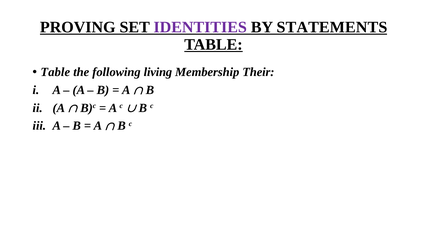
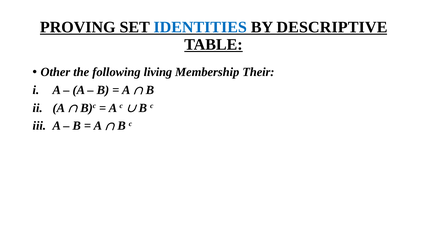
IDENTITIES colour: purple -> blue
STATEMENTS: STATEMENTS -> DESCRIPTIVE
Table at (55, 72): Table -> Other
